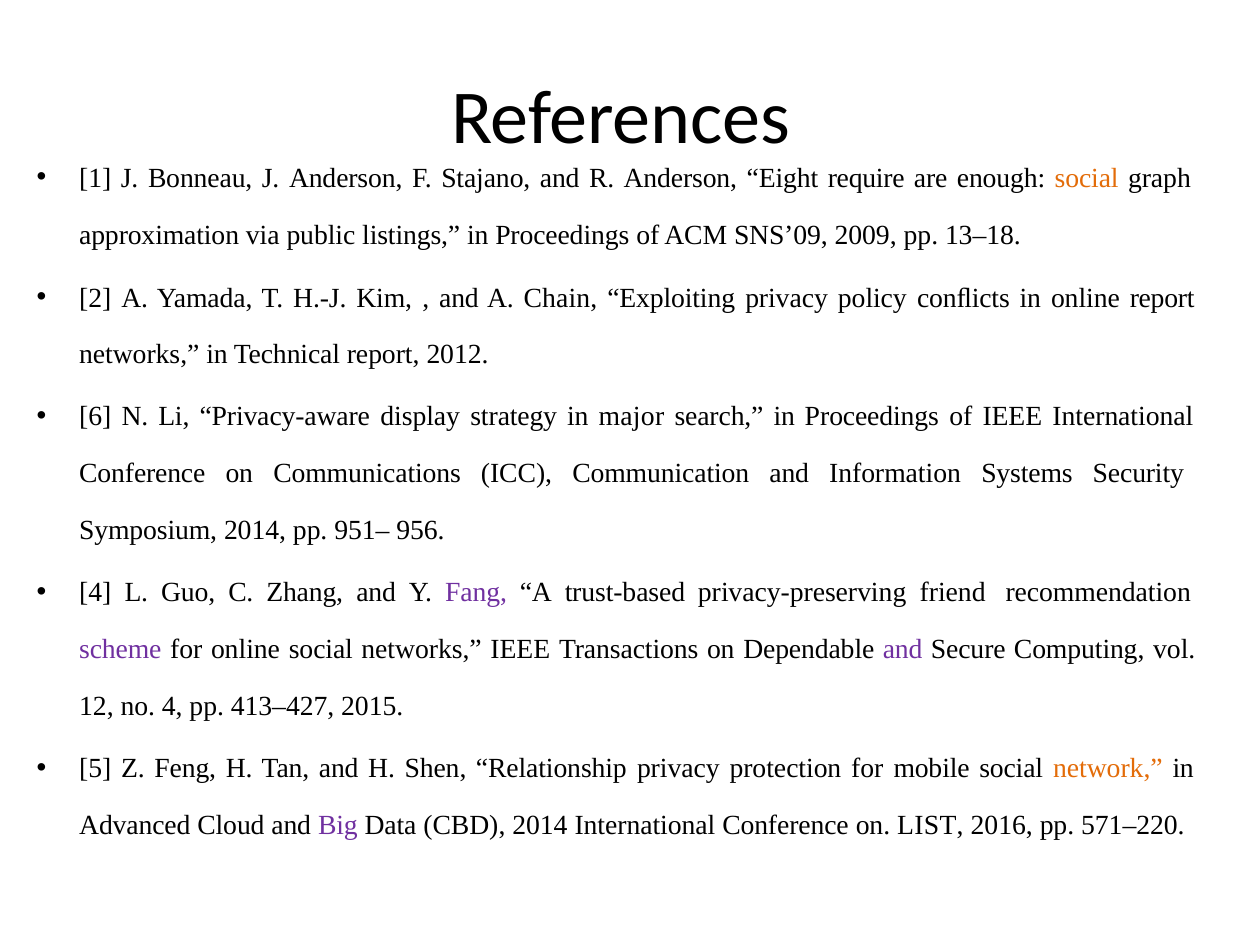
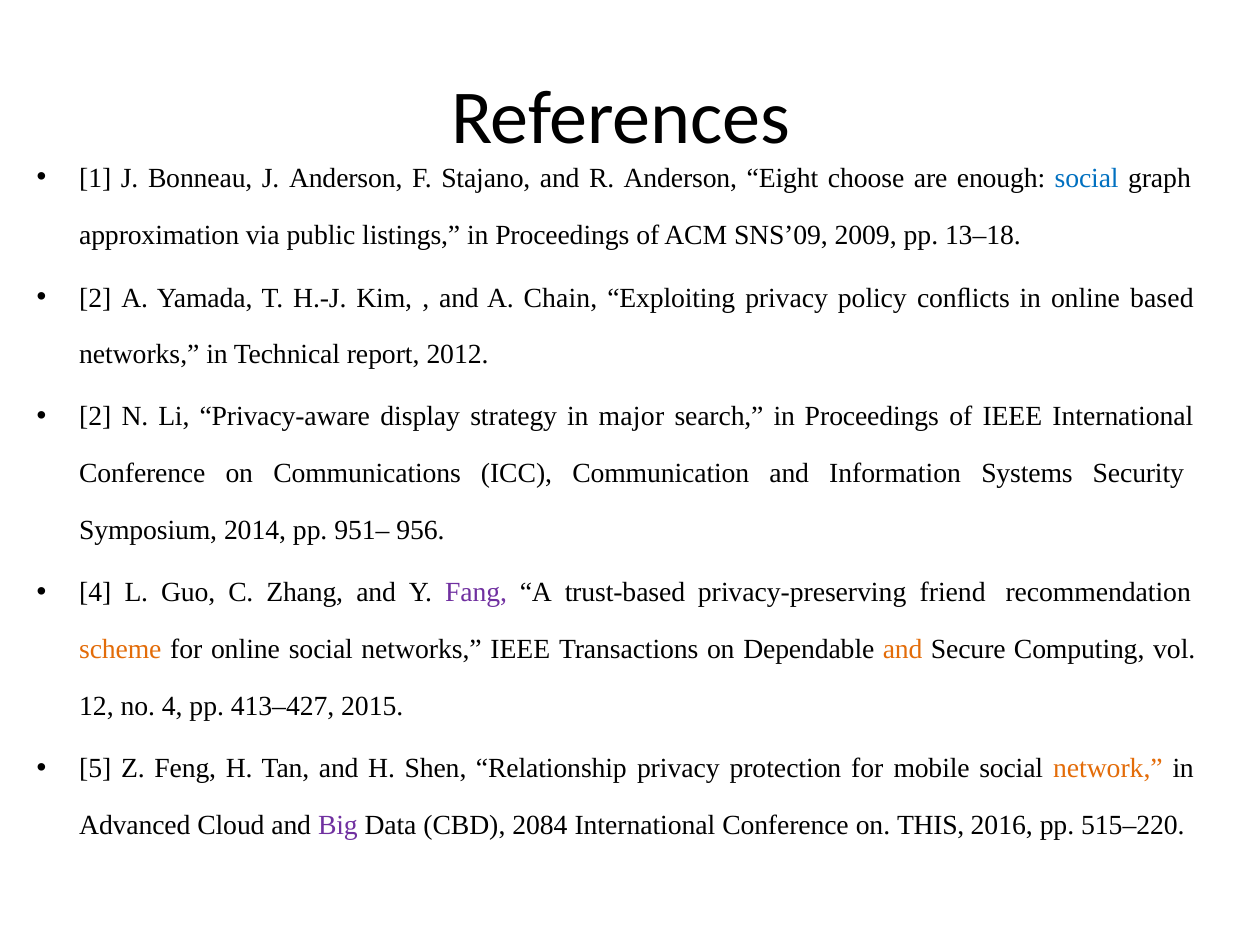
require: require -> choose
social at (1087, 179) colour: orange -> blue
online report: report -> based
6 at (95, 417): 6 -> 2
scheme colour: purple -> orange
and at (903, 650) colour: purple -> orange
CBD 2014: 2014 -> 2084
LIST: LIST -> THIS
571–220: 571–220 -> 515–220
